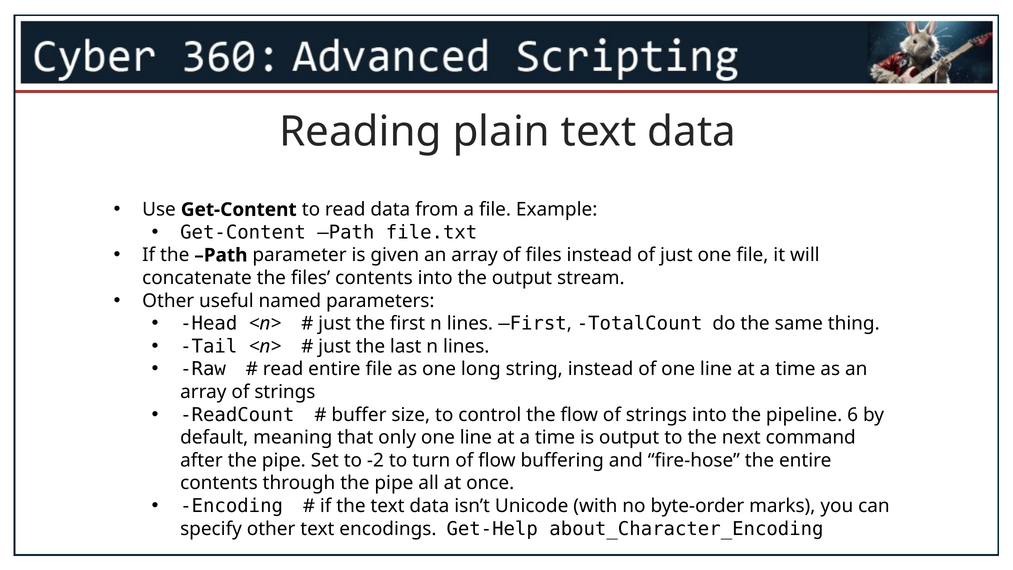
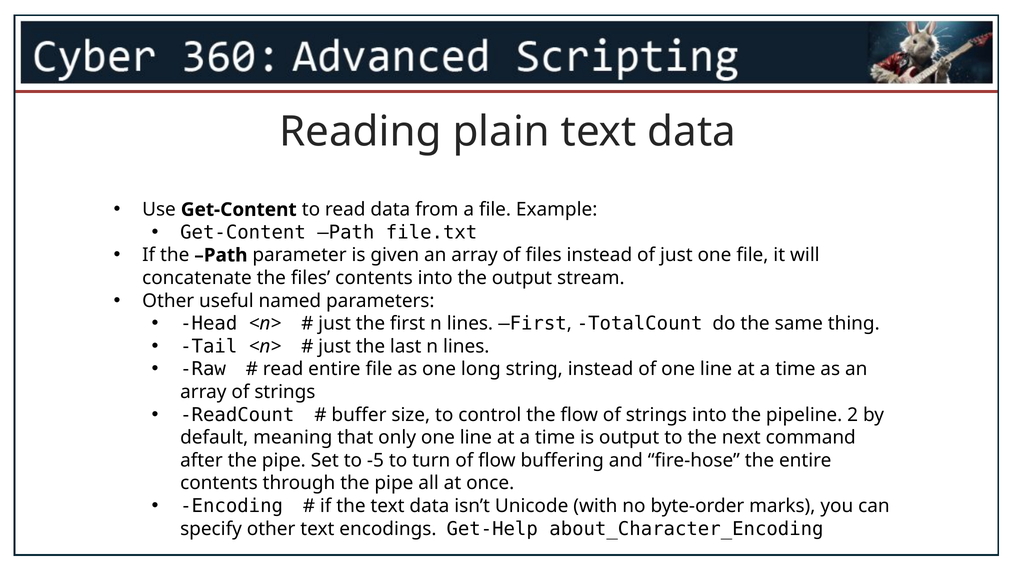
6: 6 -> 2
-2: -2 -> -5
